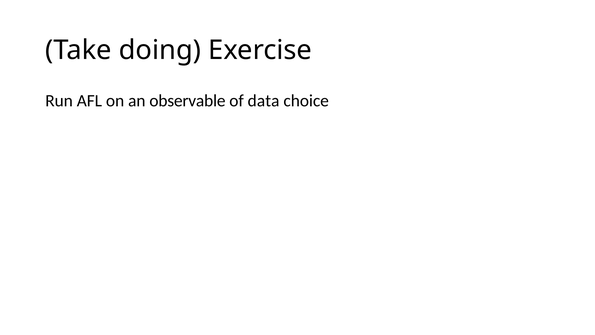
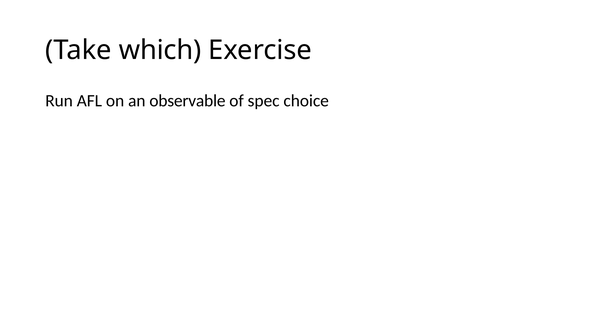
doing: doing -> which
data: data -> spec
